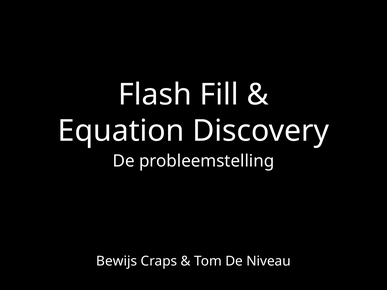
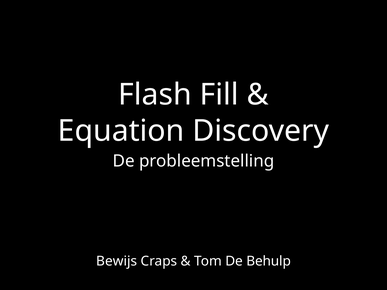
Niveau: Niveau -> Behulp
